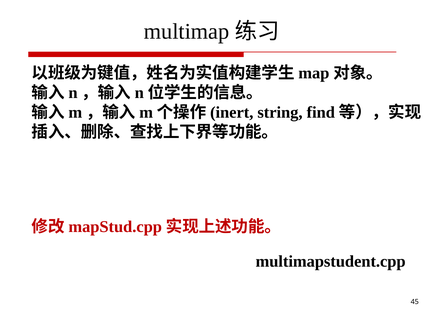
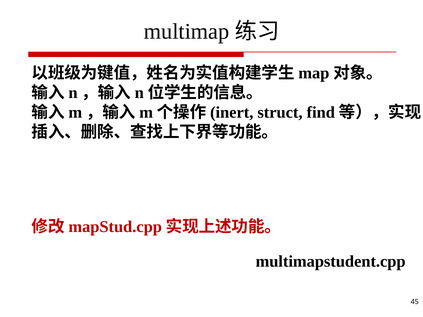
string: string -> struct
